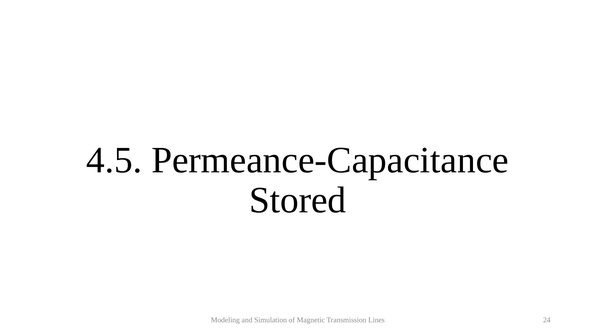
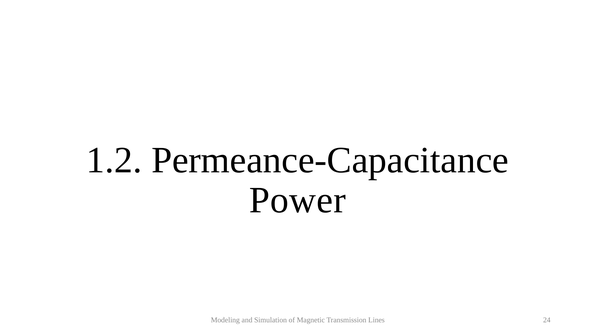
4.5: 4.5 -> 1.2
Stored: Stored -> Power
